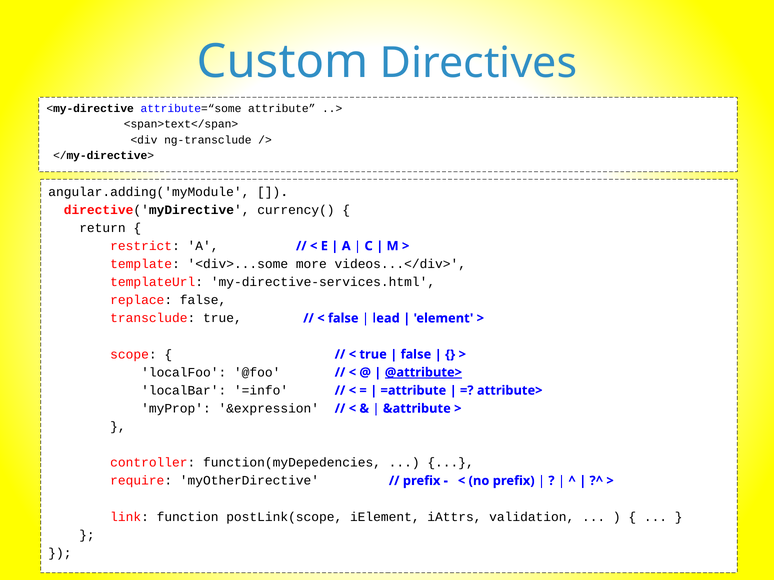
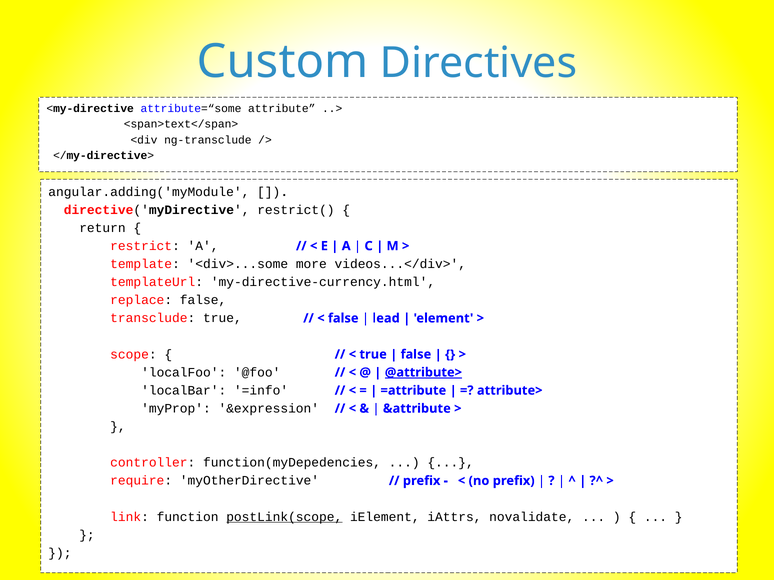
currency(: currency( -> restrict(
my-directive-services.html: my-directive-services.html -> my-directive-currency.html
postLink(scope underline: none -> present
validation: validation -> novalidate
